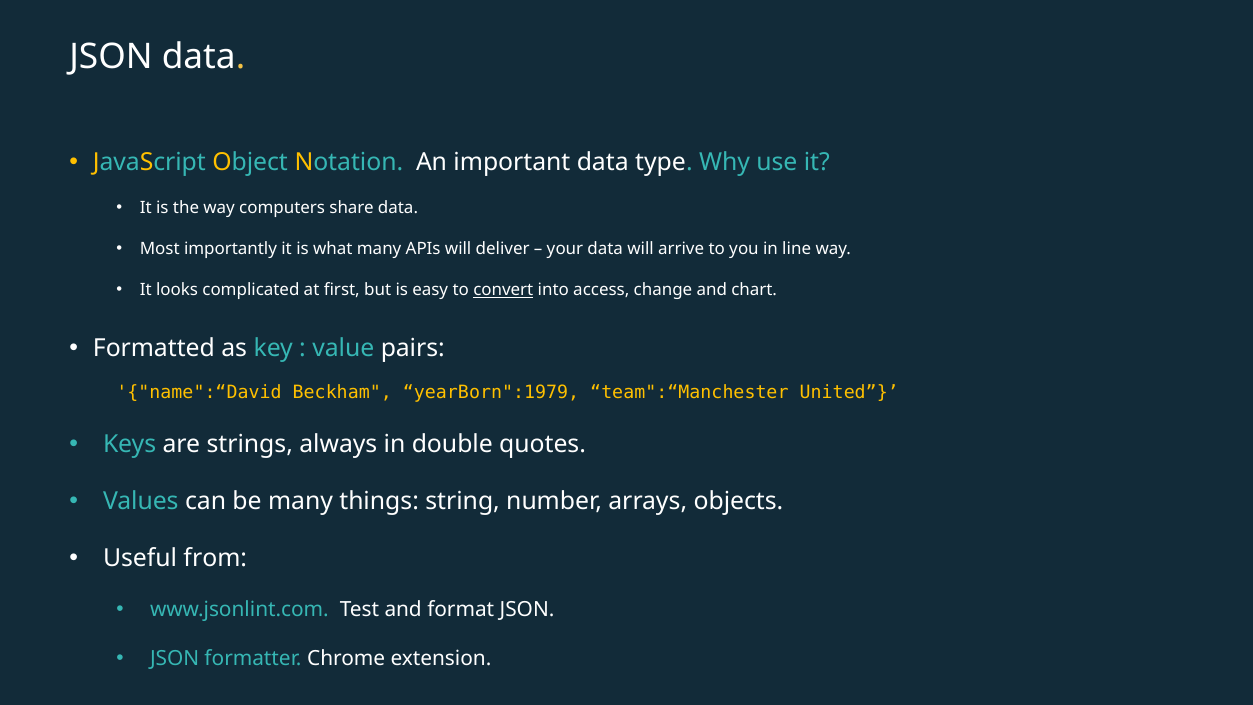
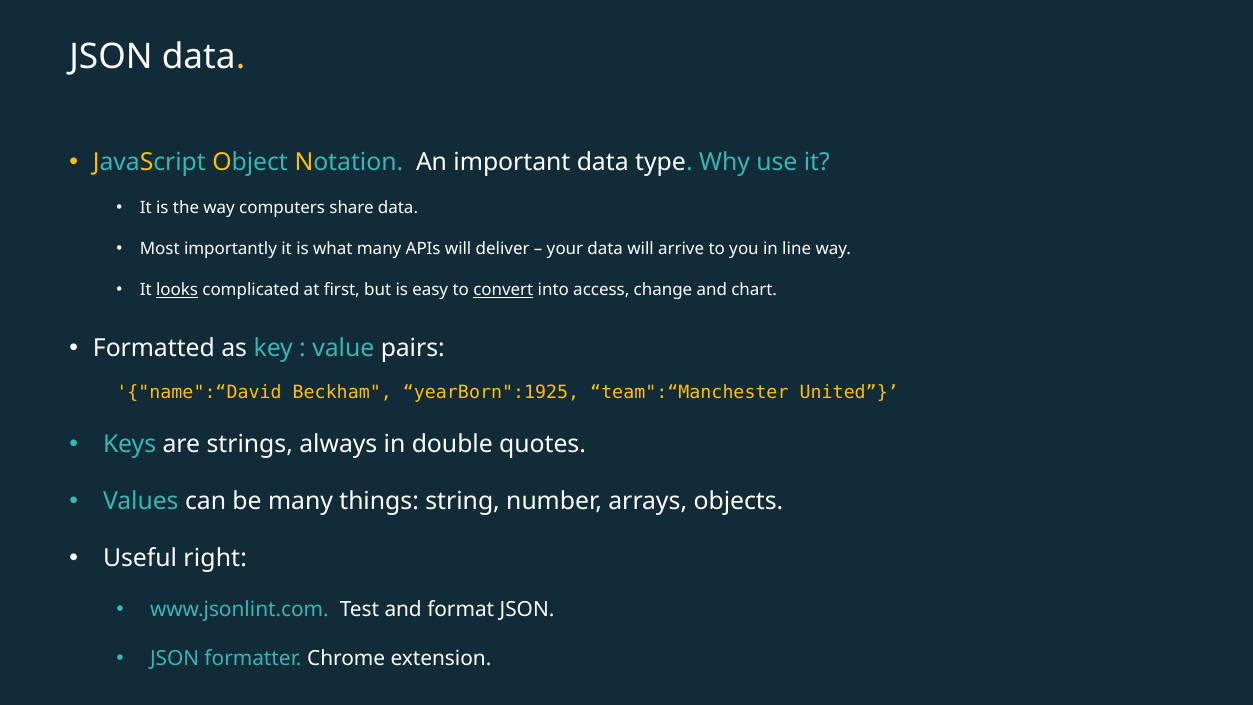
looks underline: none -> present
yearBorn":1979: yearBorn":1979 -> yearBorn":1925
from: from -> right
